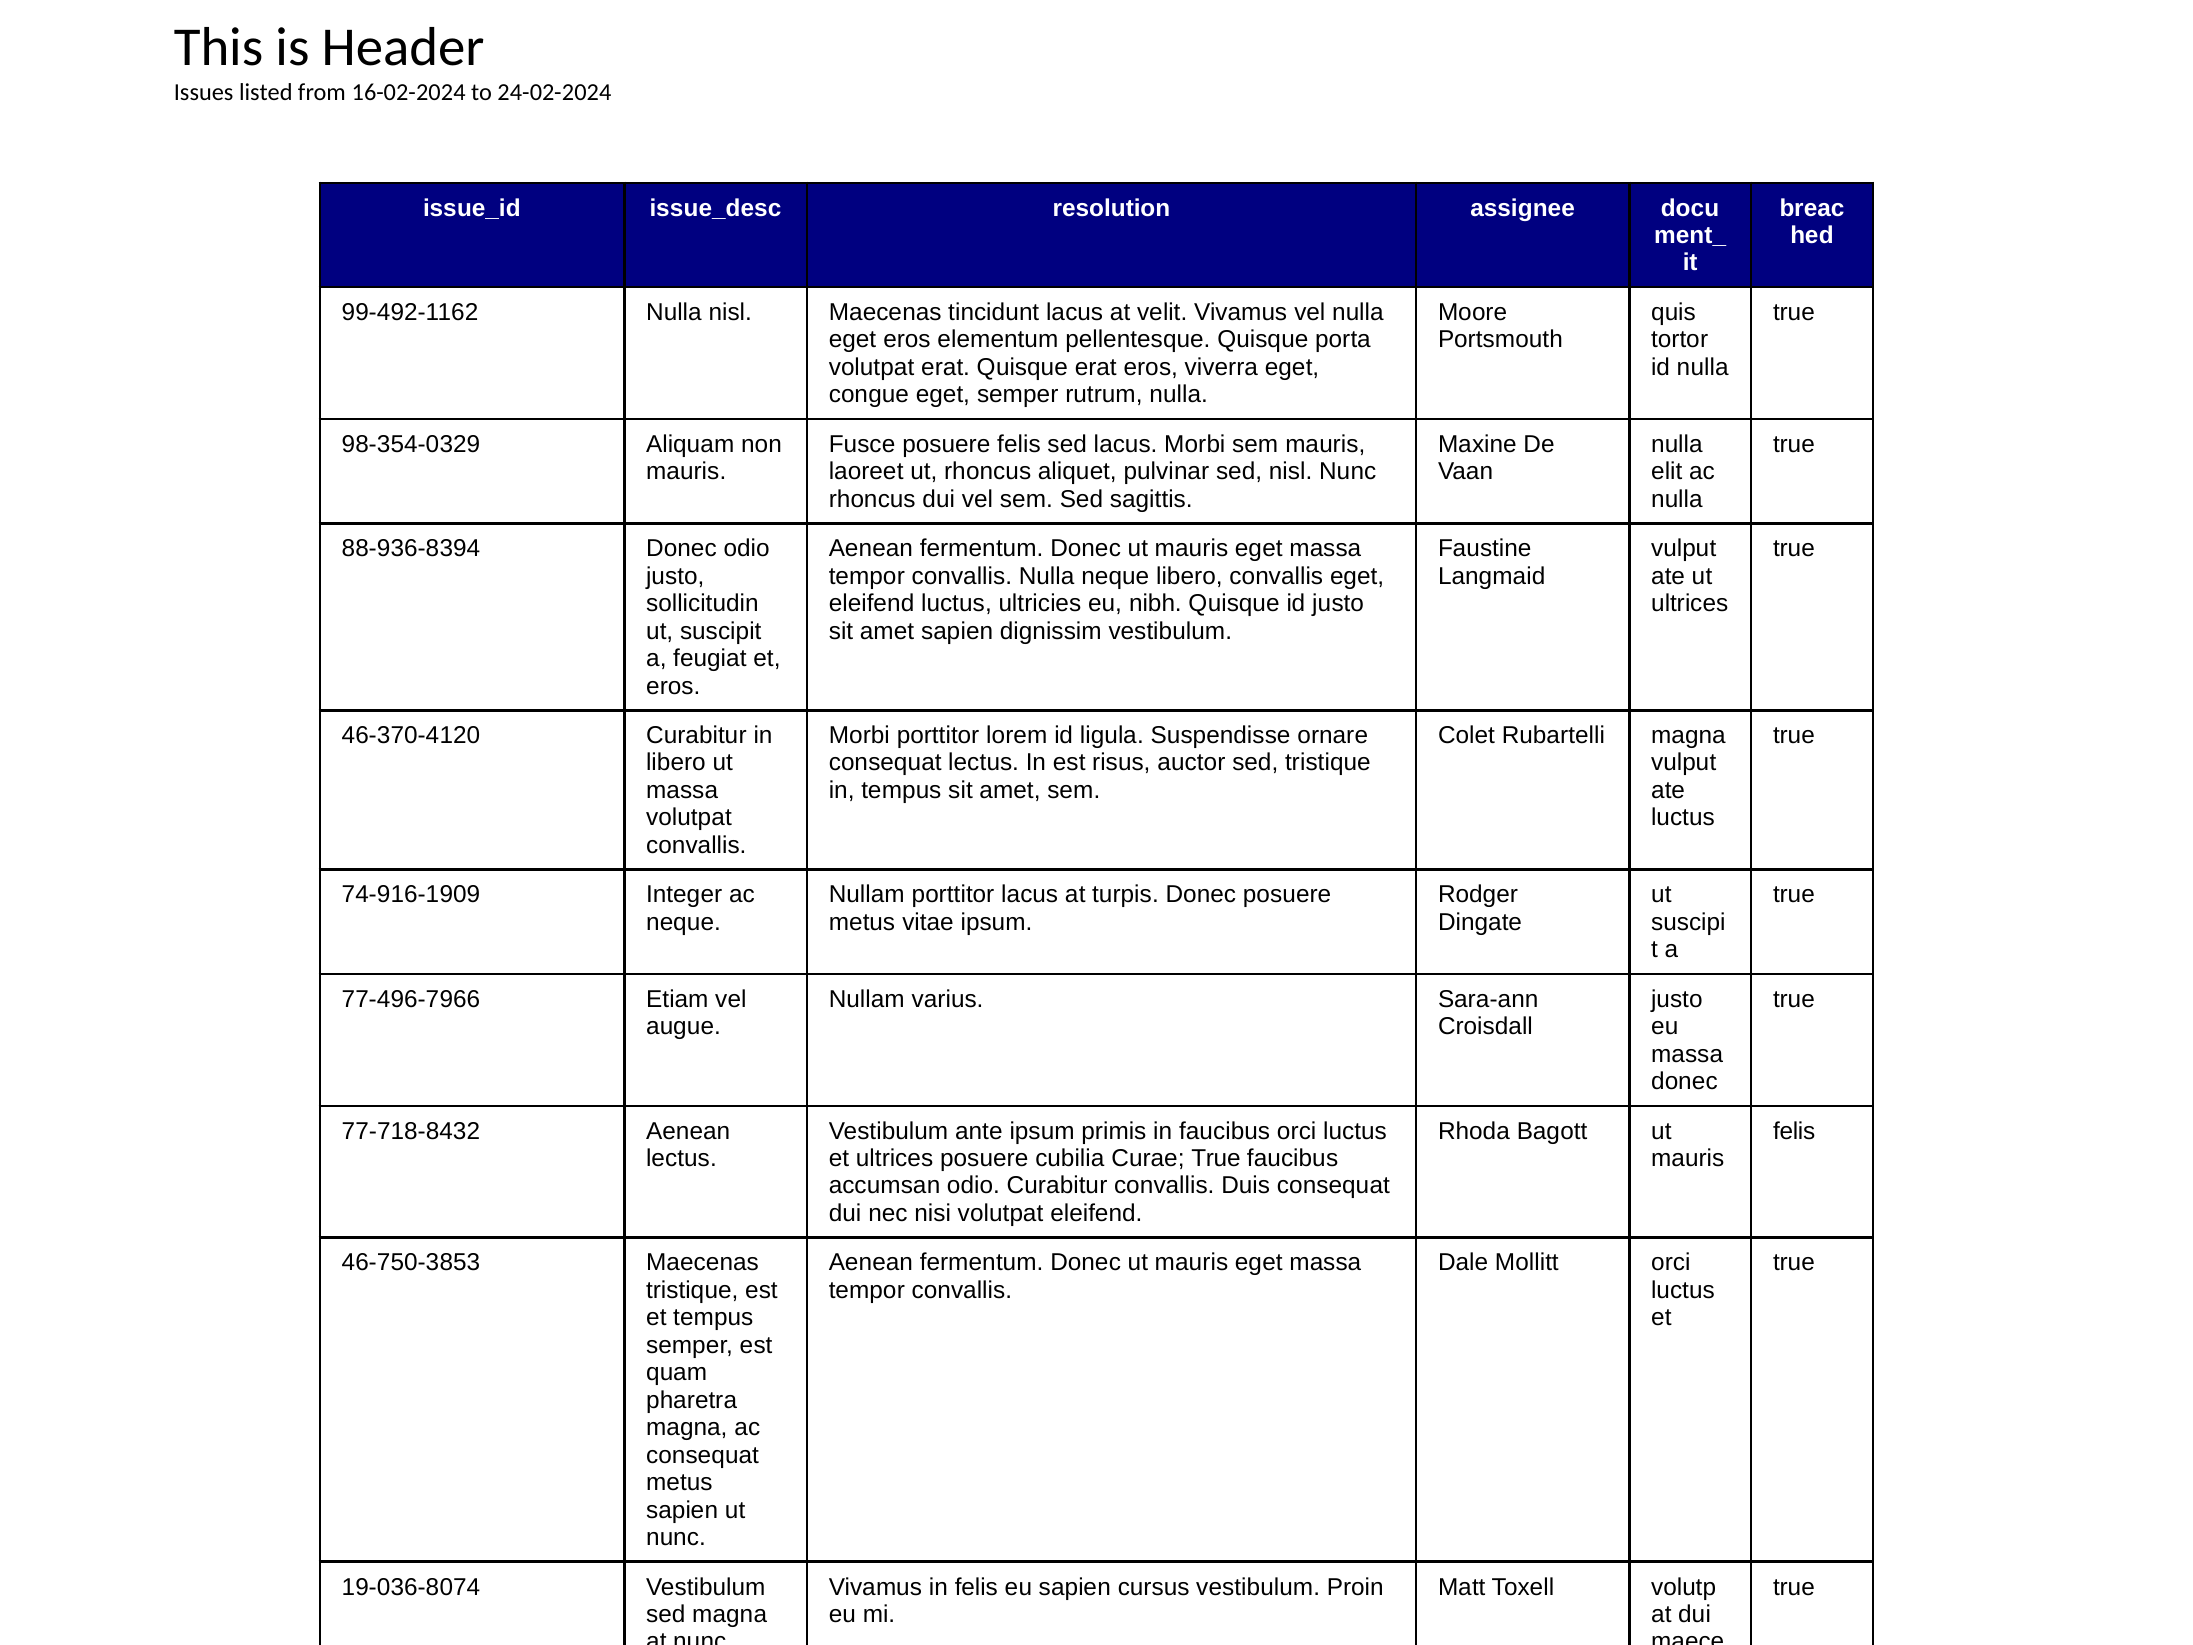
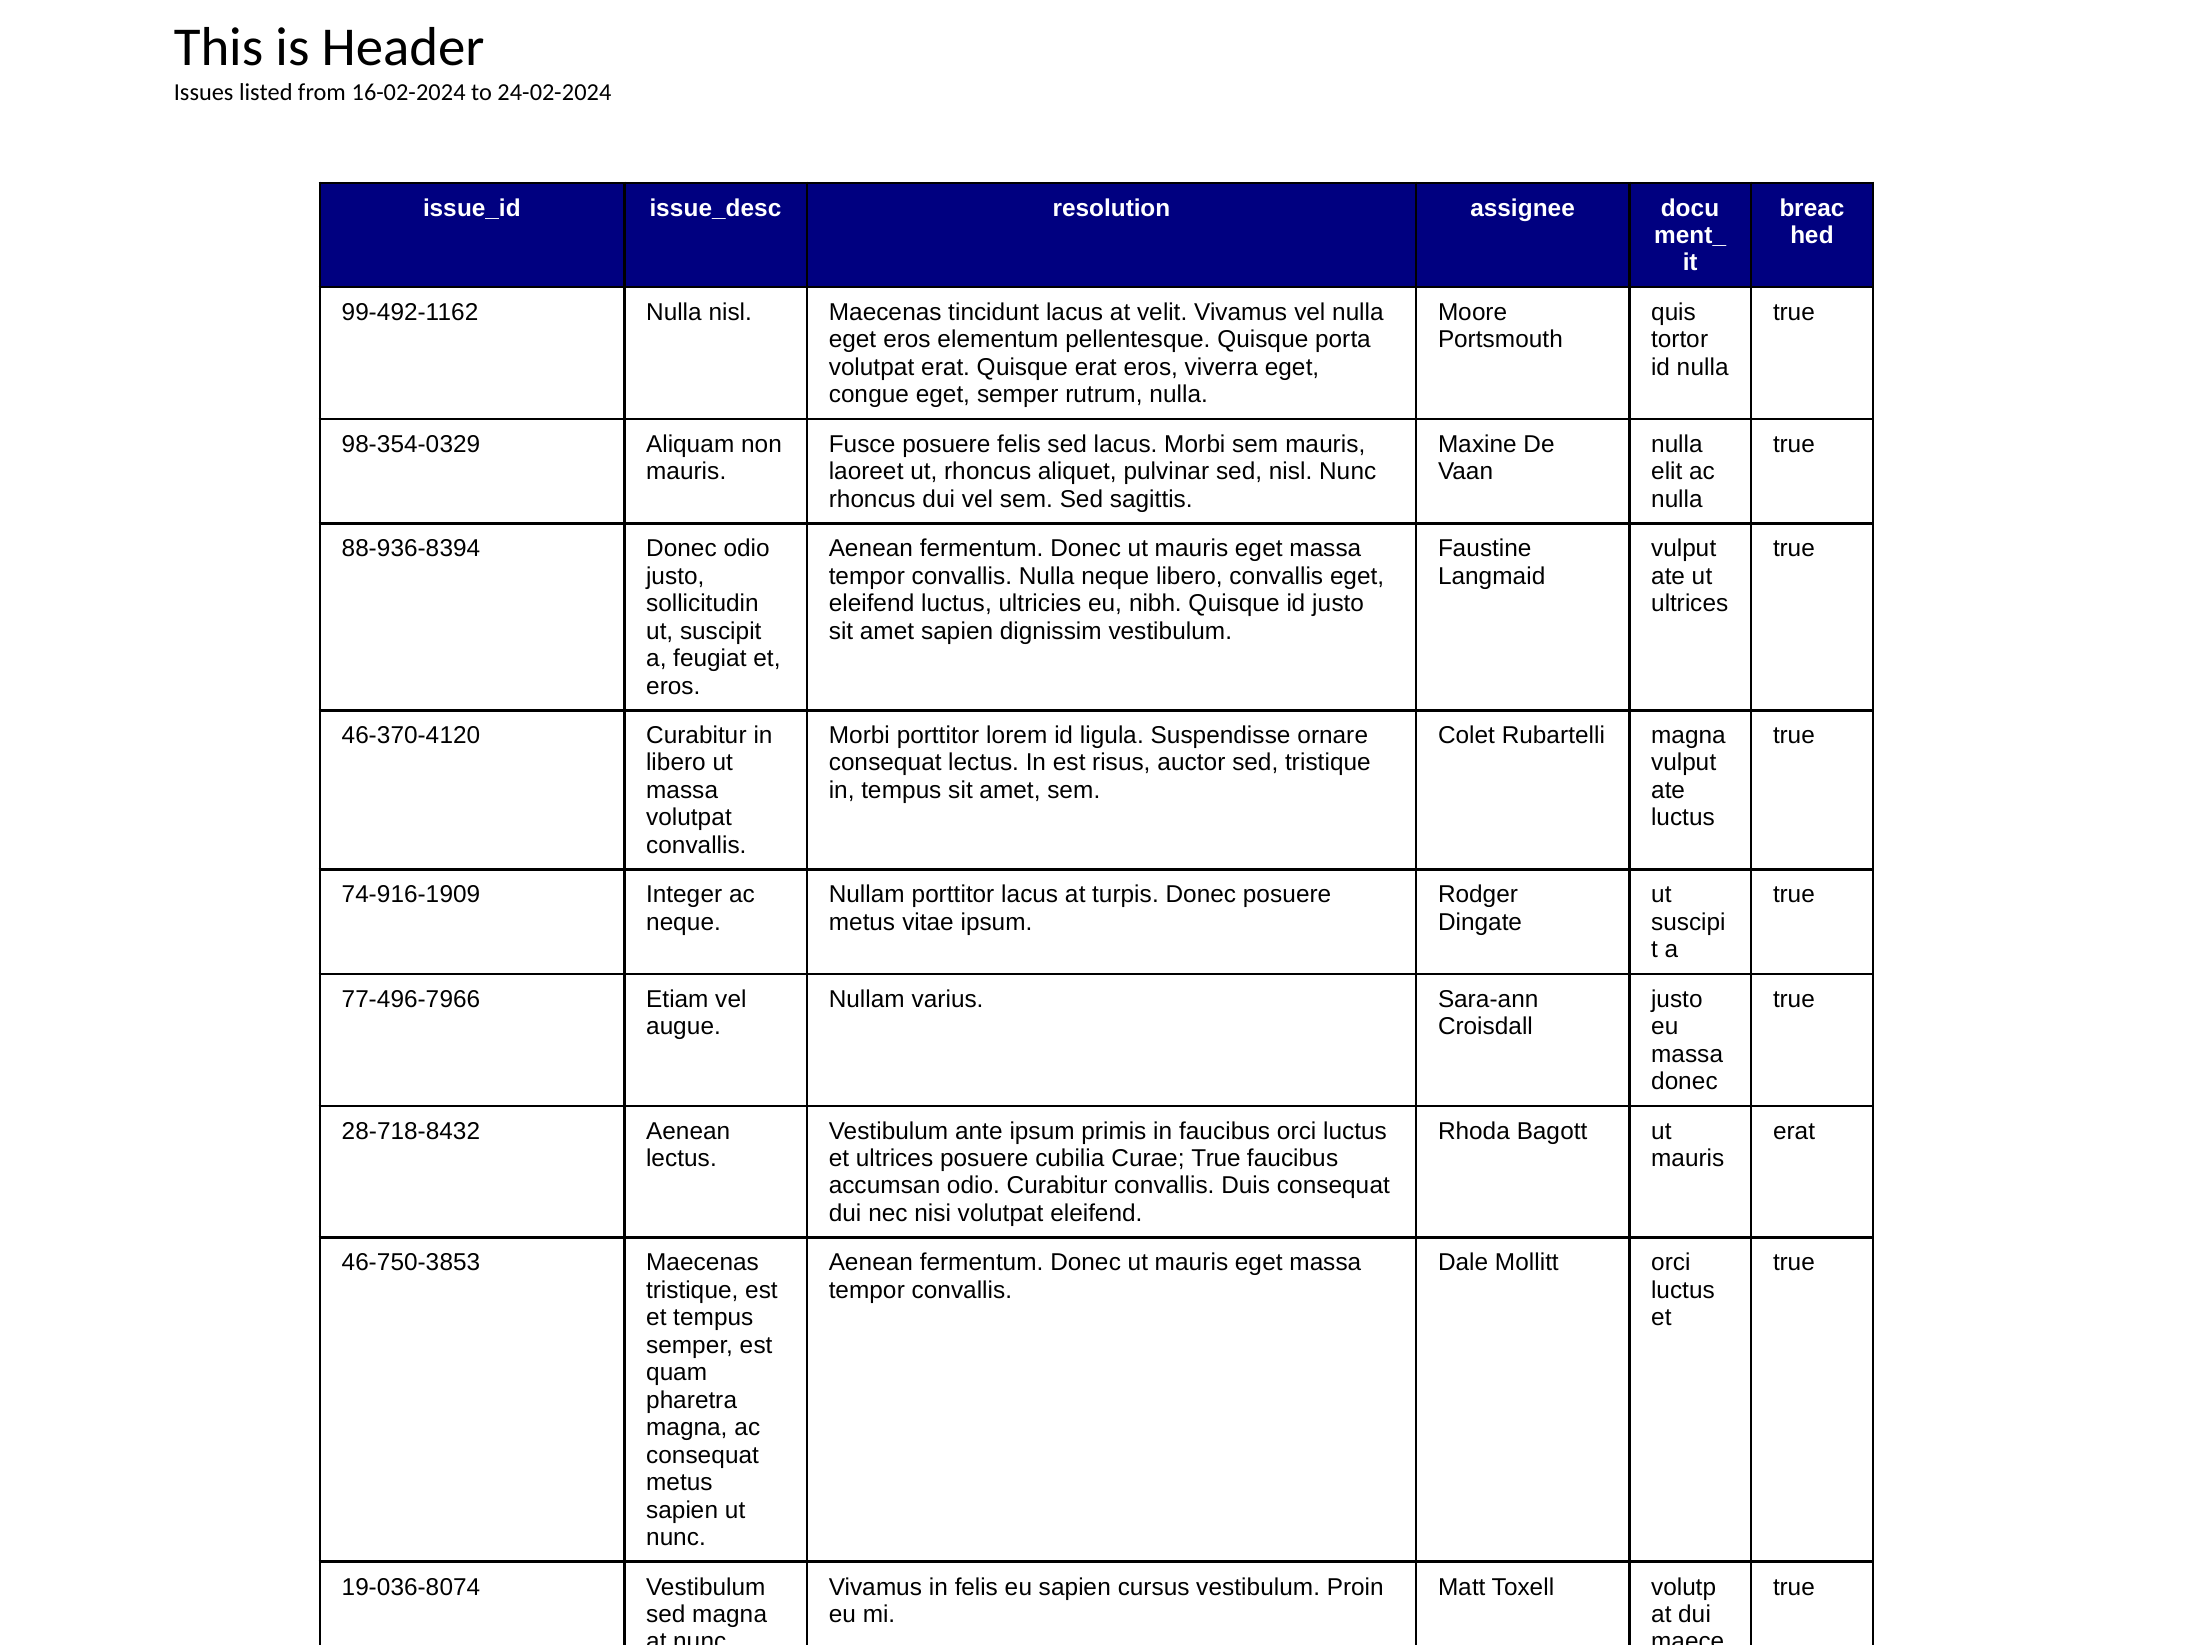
77-718-8432: 77-718-8432 -> 28-718-8432
felis at (1794, 1131): felis -> erat
